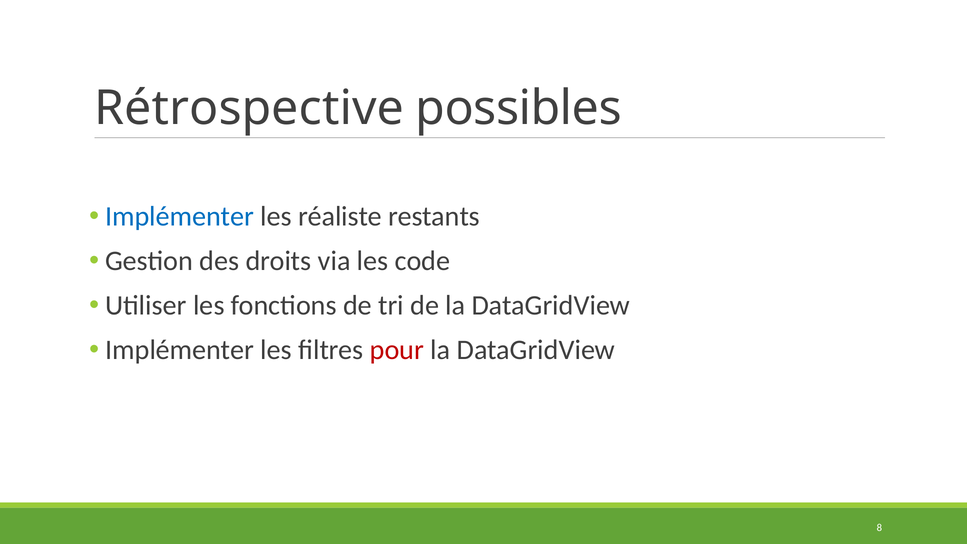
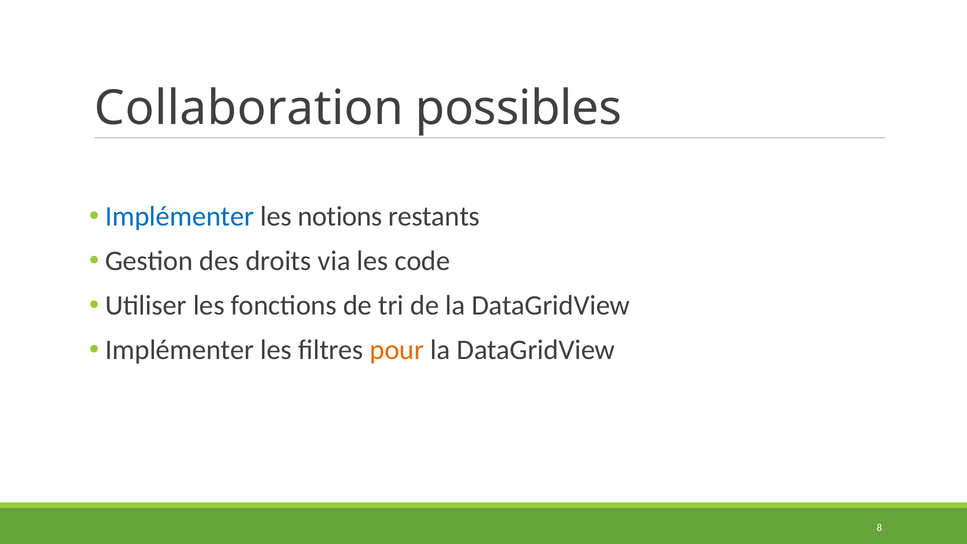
Rétrospective: Rétrospective -> Collaboration
réaliste: réaliste -> notions
pour colour: red -> orange
